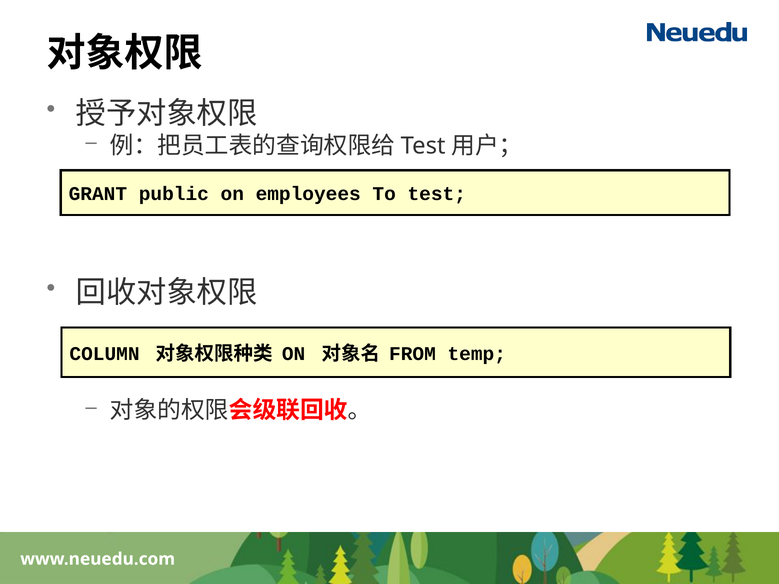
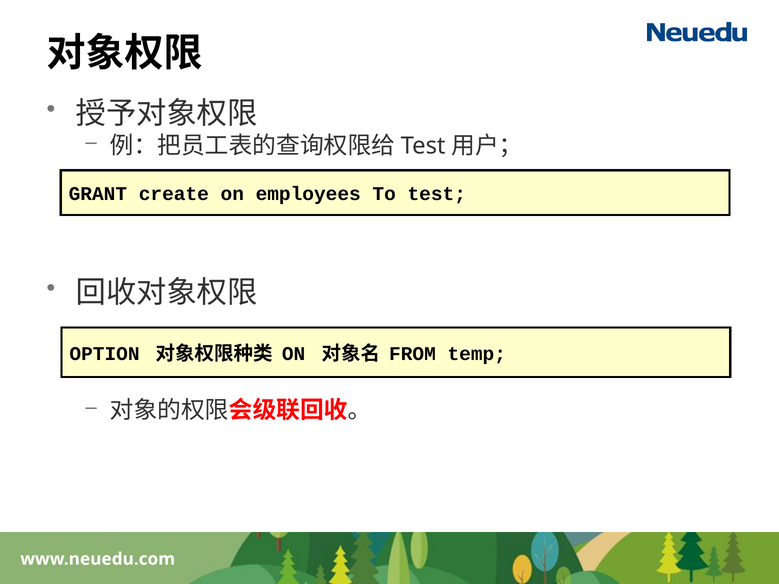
public: public -> create
COLUMN: COLUMN -> OPTION
